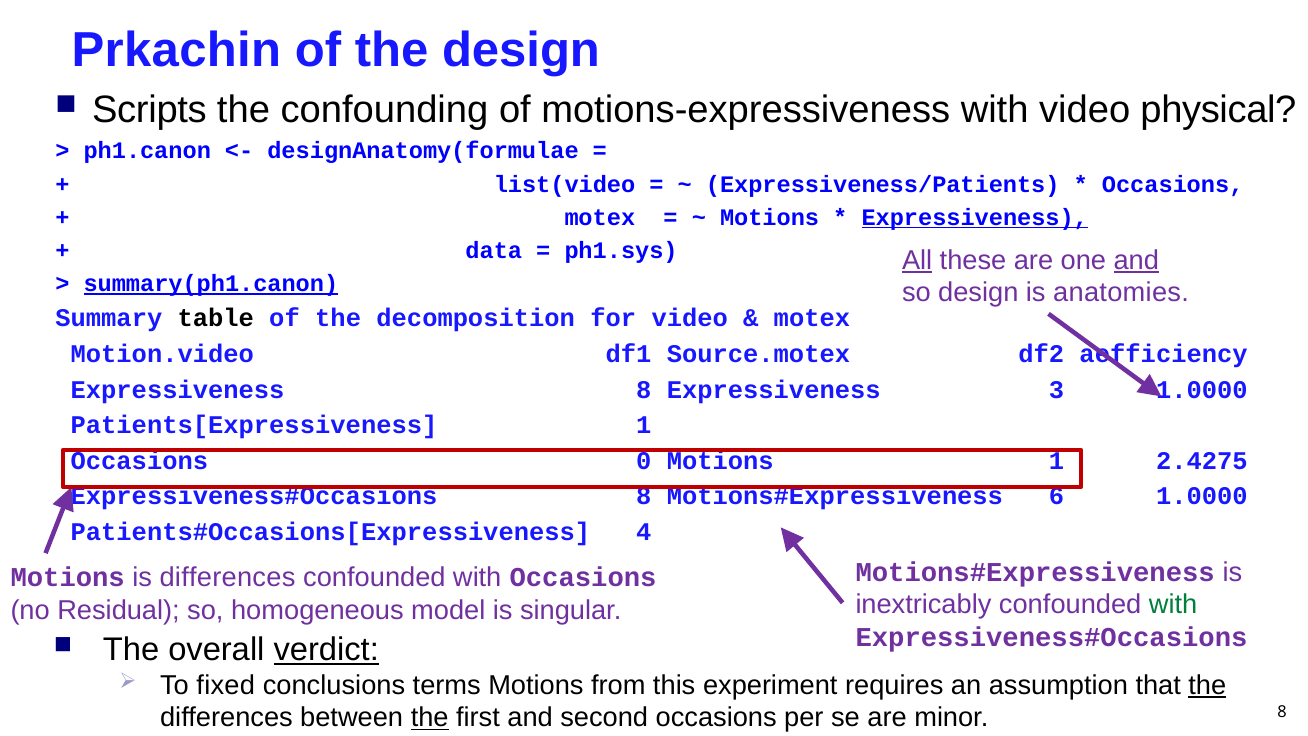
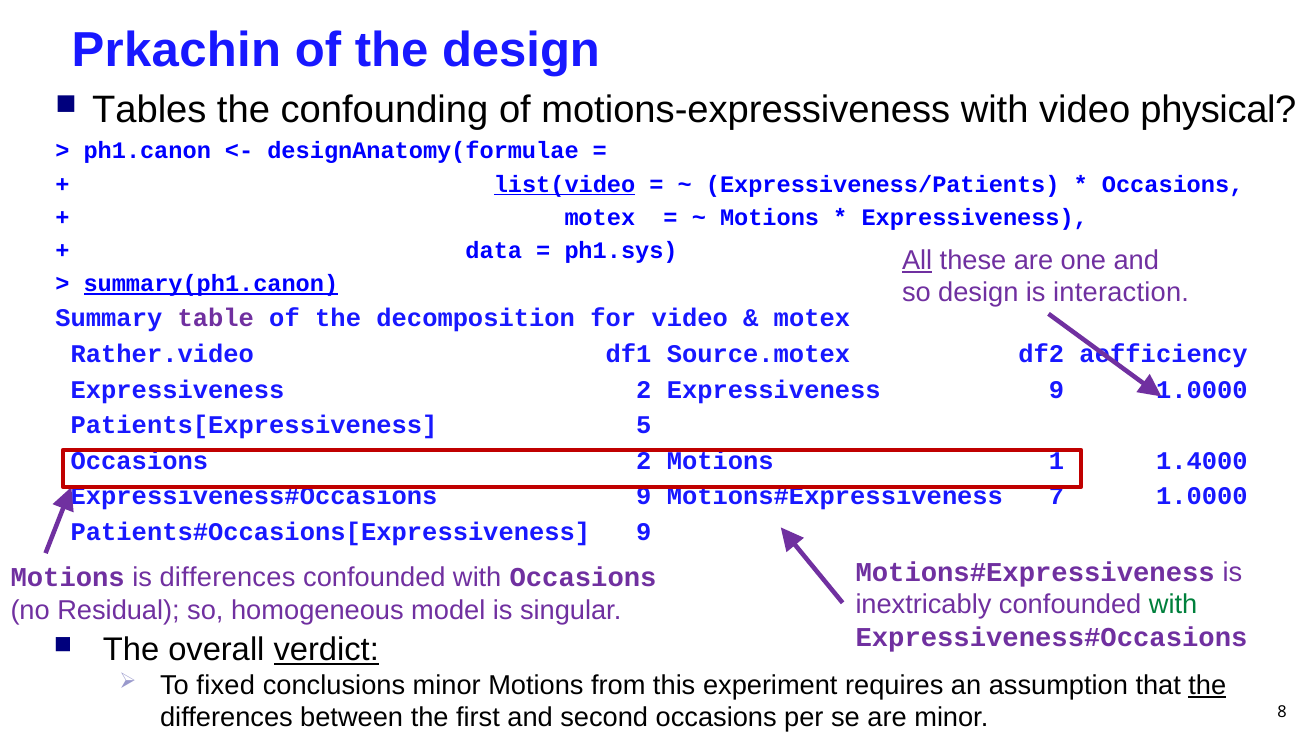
Scripts: Scripts -> Tables
list(video underline: none -> present
Expressiveness at (975, 217) underline: present -> none
and at (1136, 260) underline: present -> none
anatomies: anatomies -> interaction
table colour: black -> purple
Motion.video: Motion.video -> Rather.video
Expressiveness 8: 8 -> 2
Expressiveness 3: 3 -> 9
Patients[Expressiveness 1: 1 -> 5
Occasions 0: 0 -> 2
2.4275: 2.4275 -> 1.4000
8 at (644, 496): 8 -> 9
6: 6 -> 7
4 at (644, 532): 4 -> 9
conclusions terms: terms -> minor
the at (430, 718) underline: present -> none
